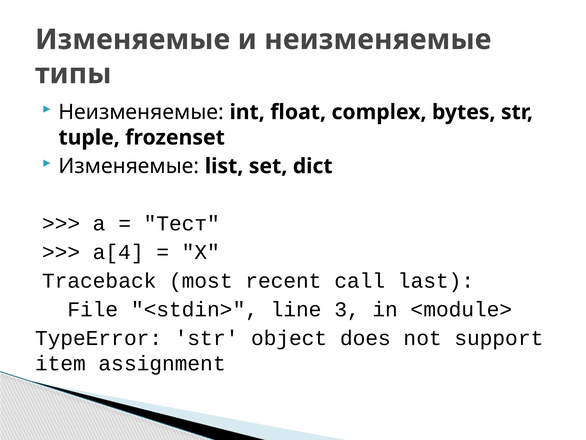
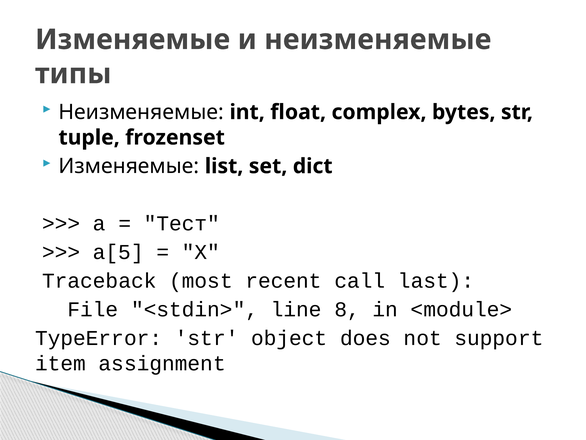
a[4: a[4 -> a[5
3: 3 -> 8
